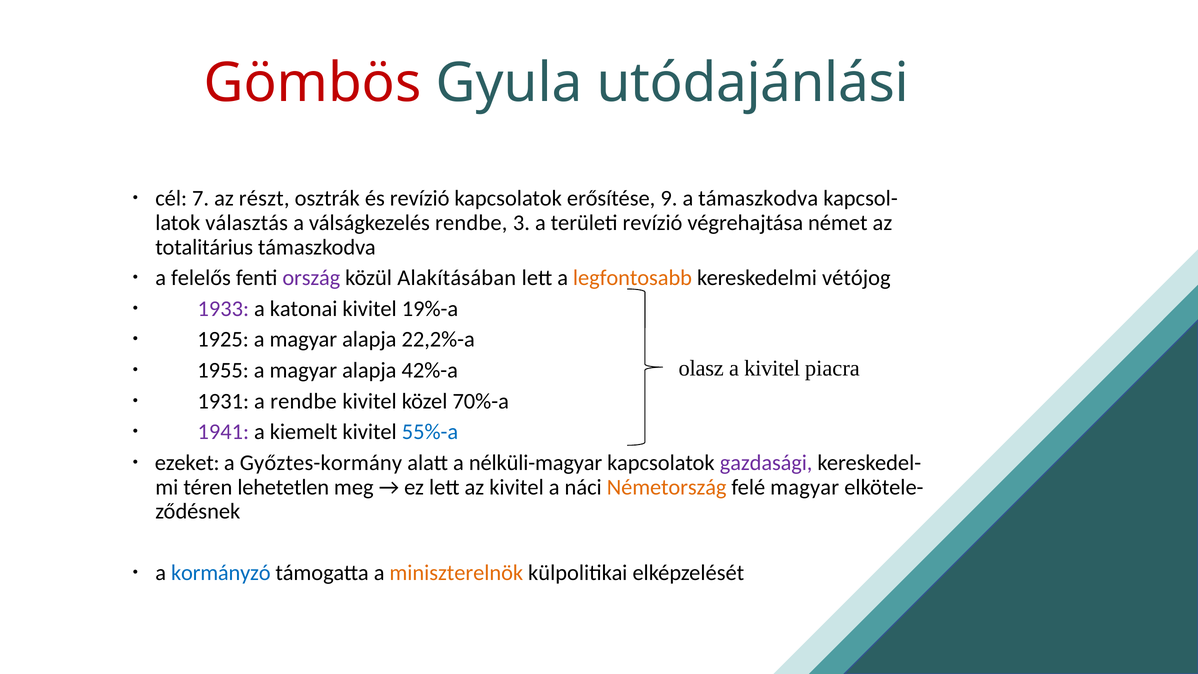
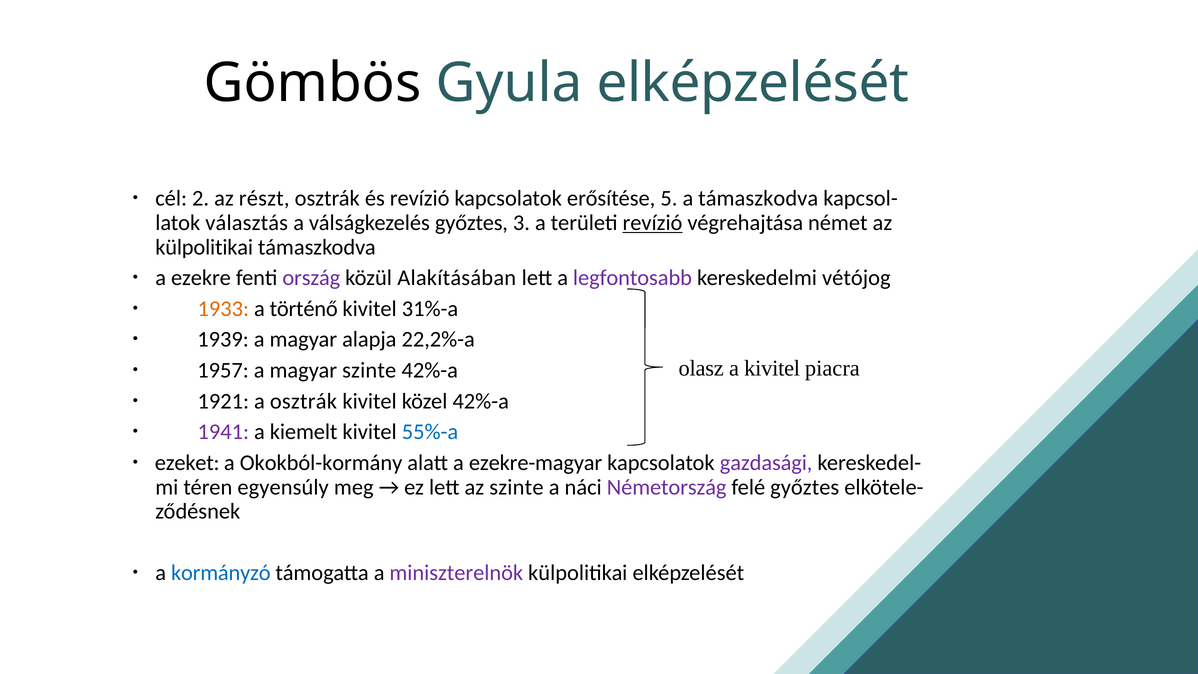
Gömbös colour: red -> black
Gyula utódajánlási: utódajánlási -> elképzelését
7: 7 -> 2
9: 9 -> 5
válságkezelés rendbe: rendbe -> győztes
revízió at (652, 223) underline: none -> present
totalitárius at (204, 247): totalitárius -> külpolitikai
felelős: felelős -> ezekre
legfontosabb colour: orange -> purple
1933 colour: purple -> orange
katonai: katonai -> történő
19%-a: 19%-a -> 31%-a
1925: 1925 -> 1939
1955: 1955 -> 1957
alapja at (369, 370): alapja -> szinte
1931: 1931 -> 1921
a rendbe: rendbe -> osztrák
közel 70%-a: 70%-a -> 42%-a
Győztes-kormány: Győztes-kormány -> Okokból-kormány
nélküli-magyar: nélküli-magyar -> ezekre-magyar
lehetetlen: lehetetlen -> egyensúly
az kivitel: kivitel -> szinte
Németország colour: orange -> purple
felé magyar: magyar -> győztes
miniszterelnök colour: orange -> purple
